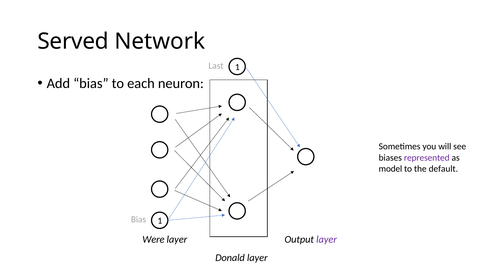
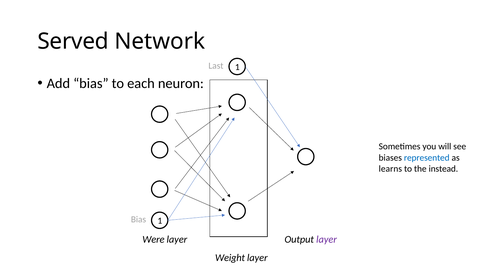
represented colour: purple -> blue
model: model -> learns
default: default -> instead
Donald: Donald -> Weight
